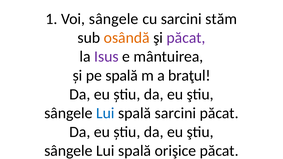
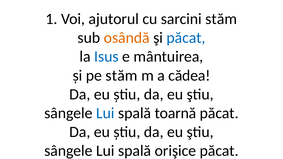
Voi sângele: sângele -> ajutorul
păcat at (186, 38) colour: purple -> blue
Isus colour: purple -> blue
pe spală: spală -> stăm
braţul: braţul -> cădea
spală sarcini: sarcini -> toarnă
